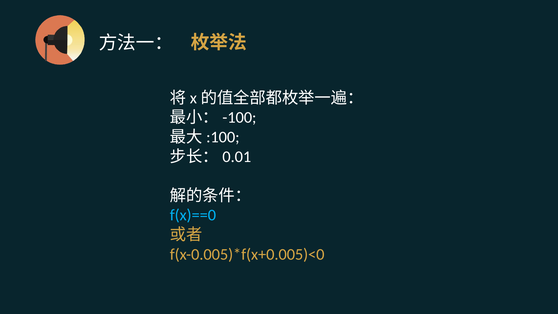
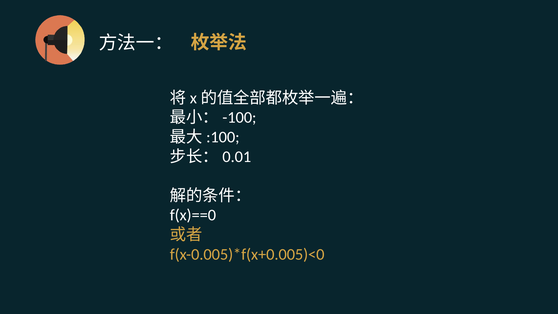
f(x)==0 colour: light blue -> white
